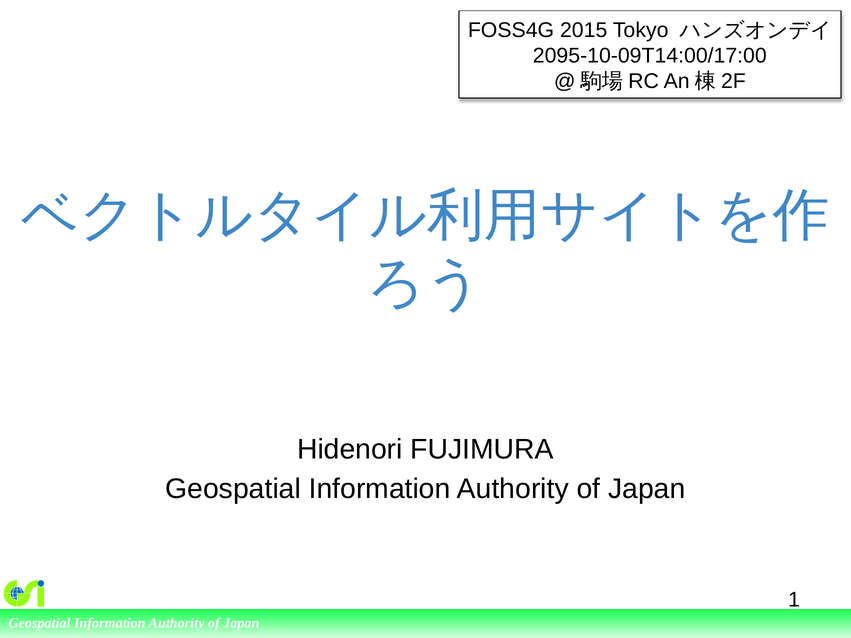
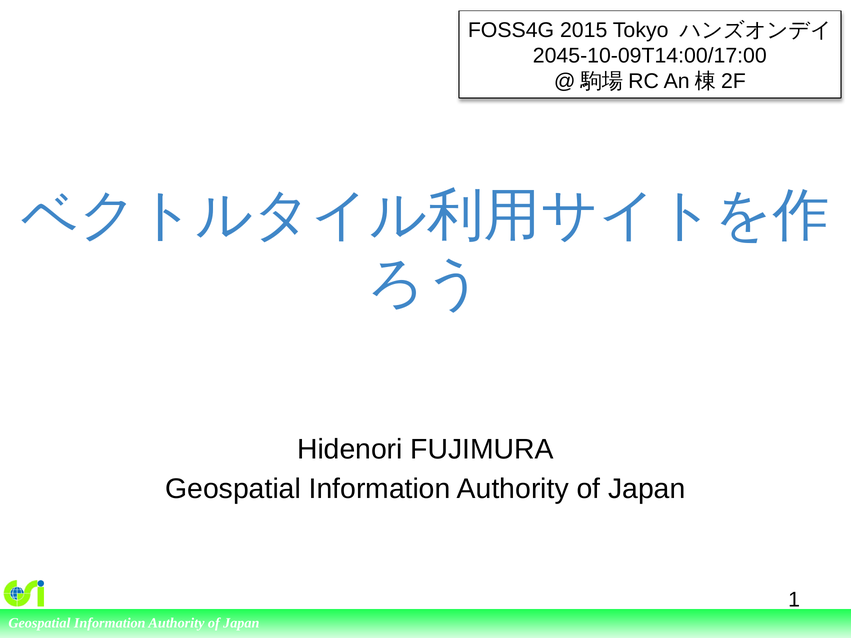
2095-10-09T14:00/17:00: 2095-10-09T14:00/17:00 -> 2045-10-09T14:00/17:00
